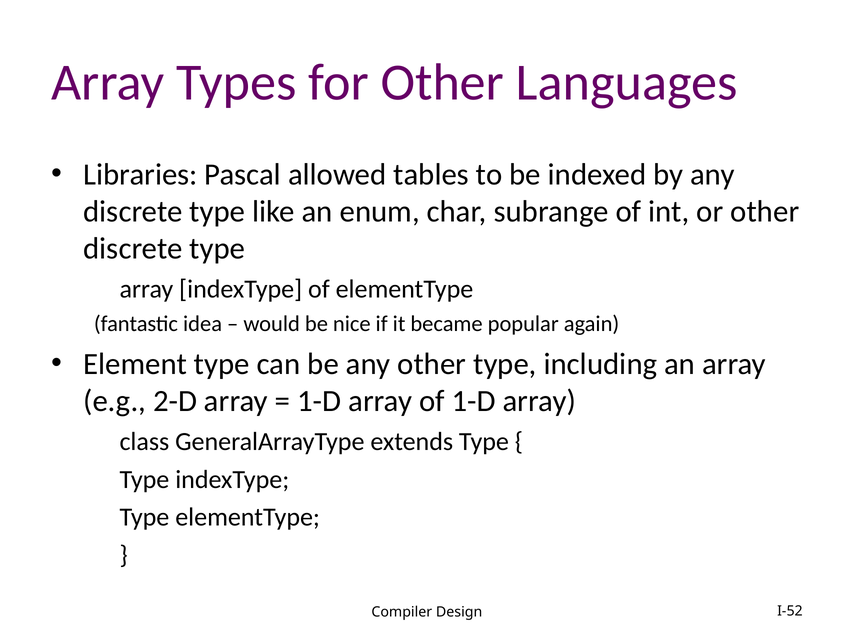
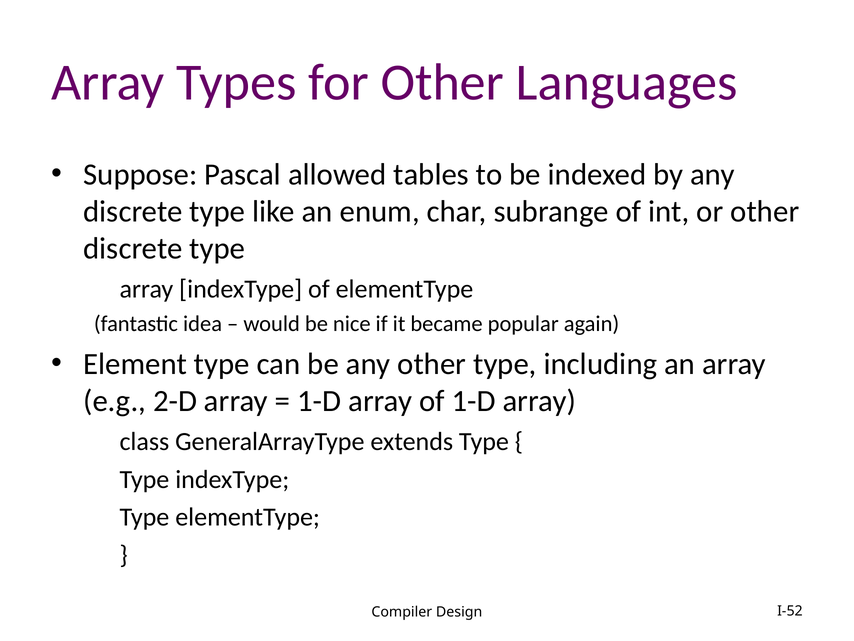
Libraries: Libraries -> Suppose
